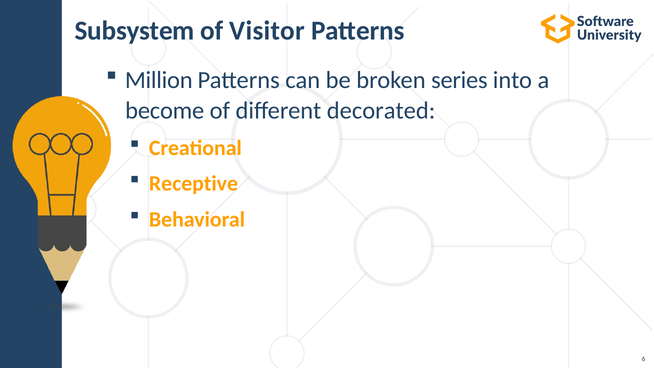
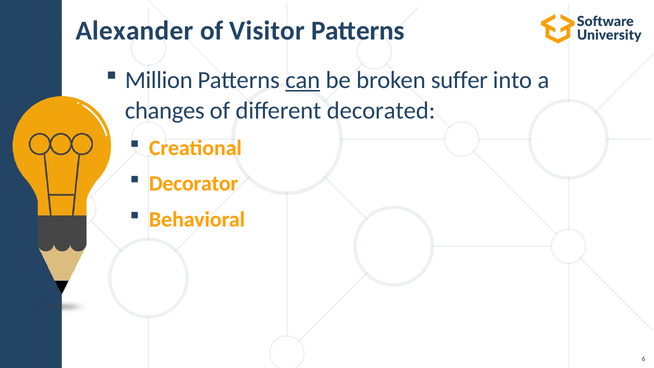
Subsystem: Subsystem -> Alexander
can underline: none -> present
series: series -> suffer
become: become -> changes
Receptive: Receptive -> Decorator
